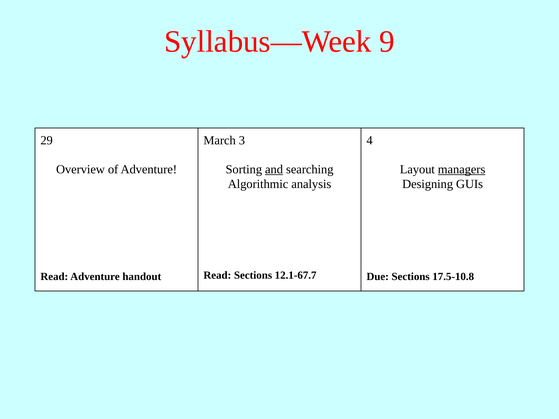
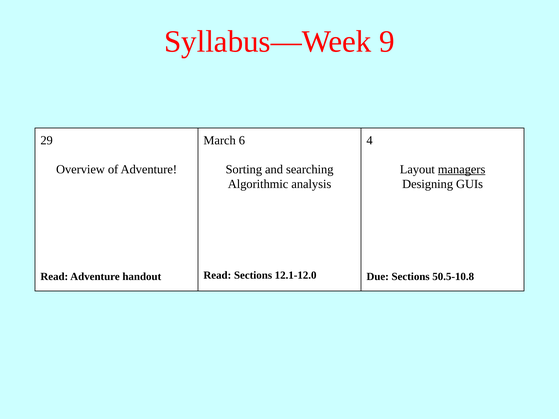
3: 3 -> 6
and underline: present -> none
12.1-67.7: 12.1-67.7 -> 12.1-12.0
17.5-10.8: 17.5-10.8 -> 50.5-10.8
